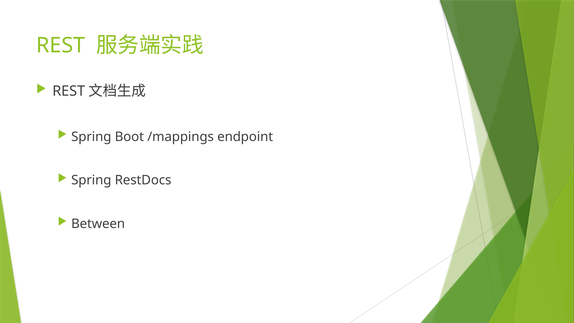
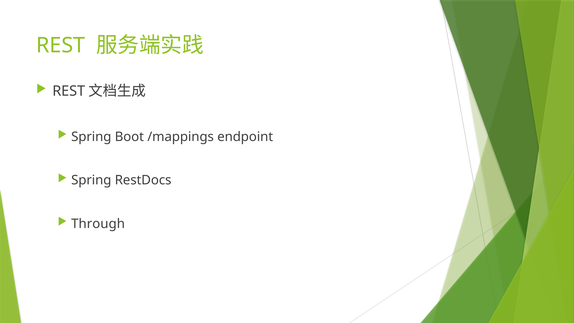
Between: Between -> Through
